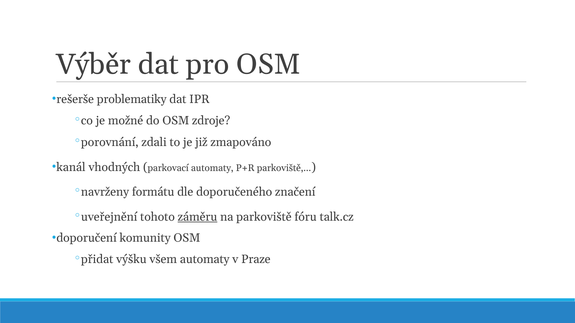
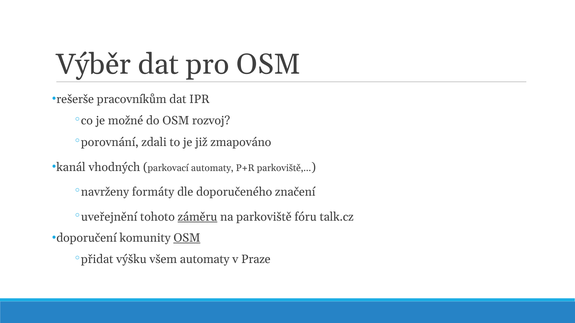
problematiky: problematiky -> pracovníkům
zdroje: zdroje -> rozvoj
formátu: formátu -> formáty
OSM at (187, 238) underline: none -> present
